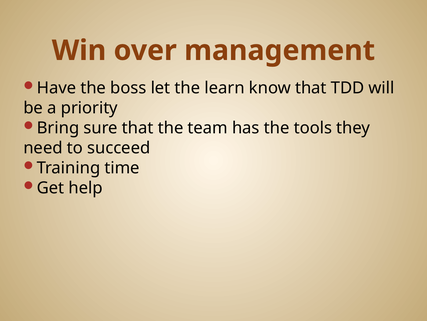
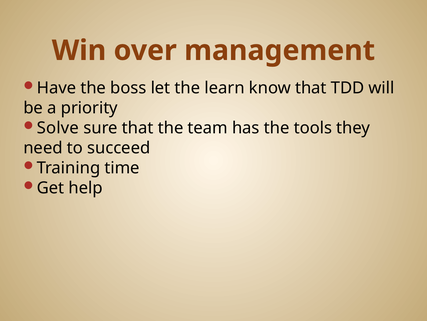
Bring: Bring -> Solve
